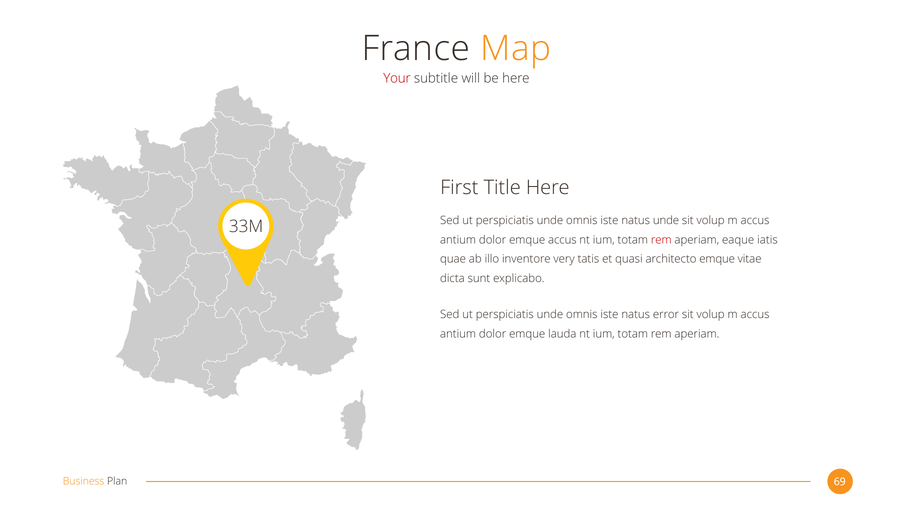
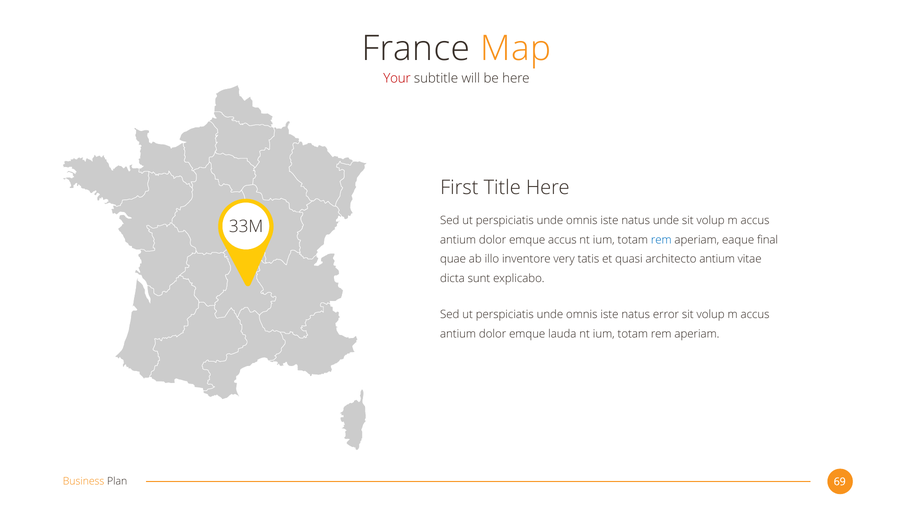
rem at (661, 240) colour: red -> blue
iatis: iatis -> final
architecto emque: emque -> antium
